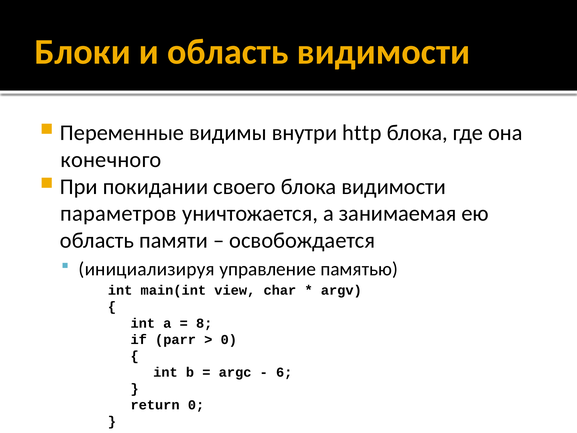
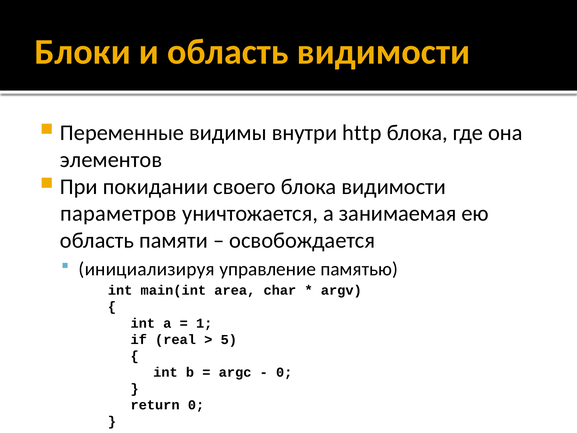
конечного: конечного -> элементов
view: view -> area
8: 8 -> 1
parr: parr -> real
0 at (229, 339): 0 -> 5
6 at (284, 372): 6 -> 0
